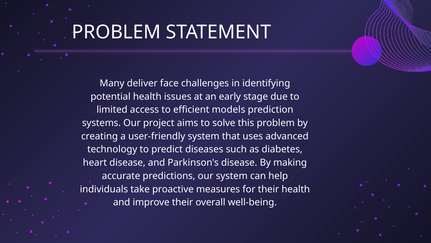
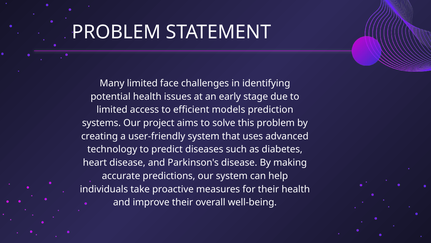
Many deliver: deliver -> limited
